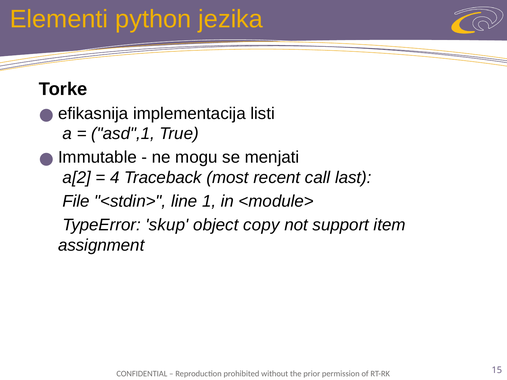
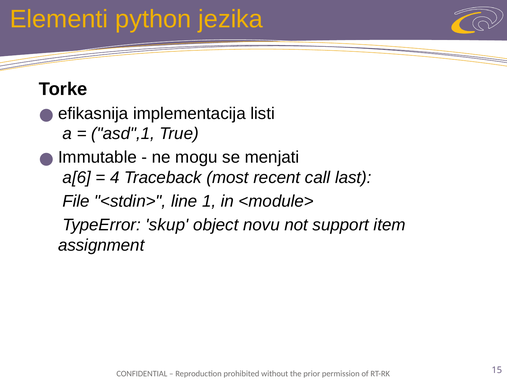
a[2: a[2 -> a[6
copy: copy -> novu
